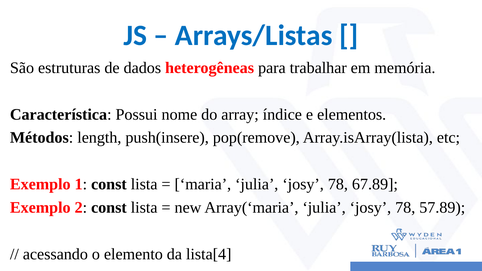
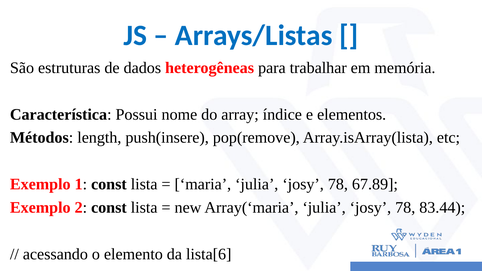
57.89: 57.89 -> 83.44
lista[4: lista[4 -> lista[6
